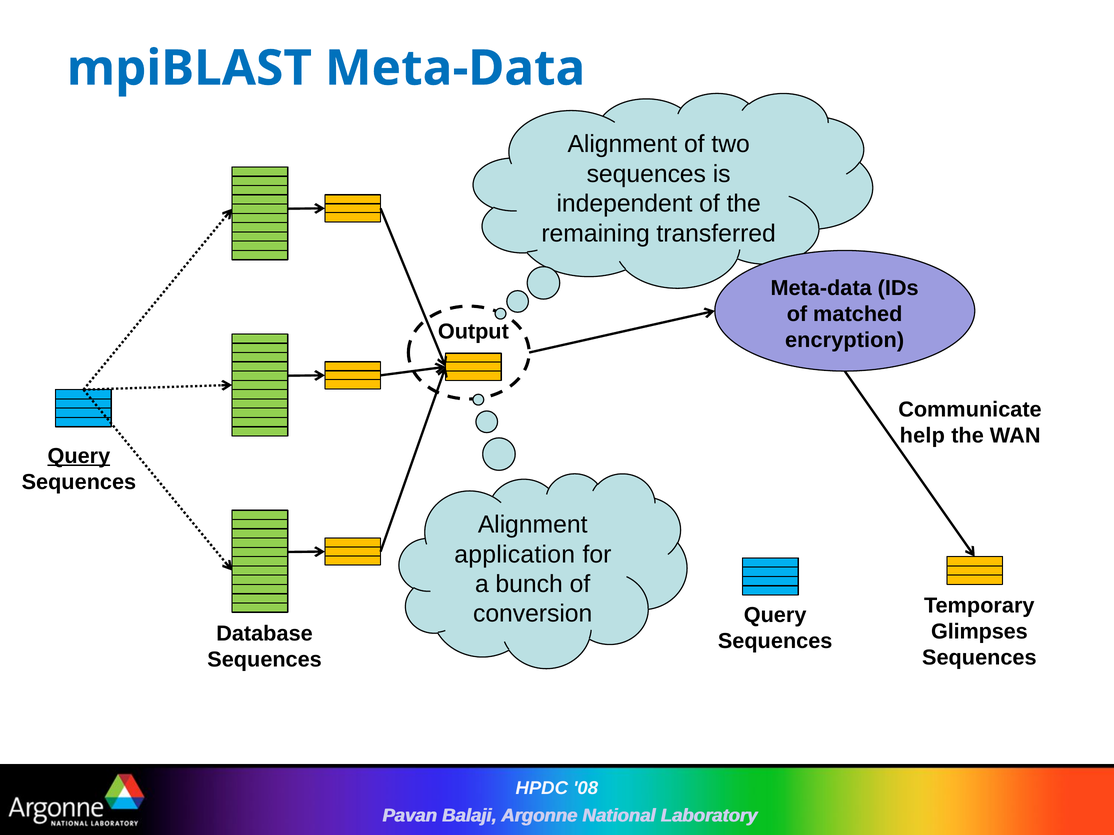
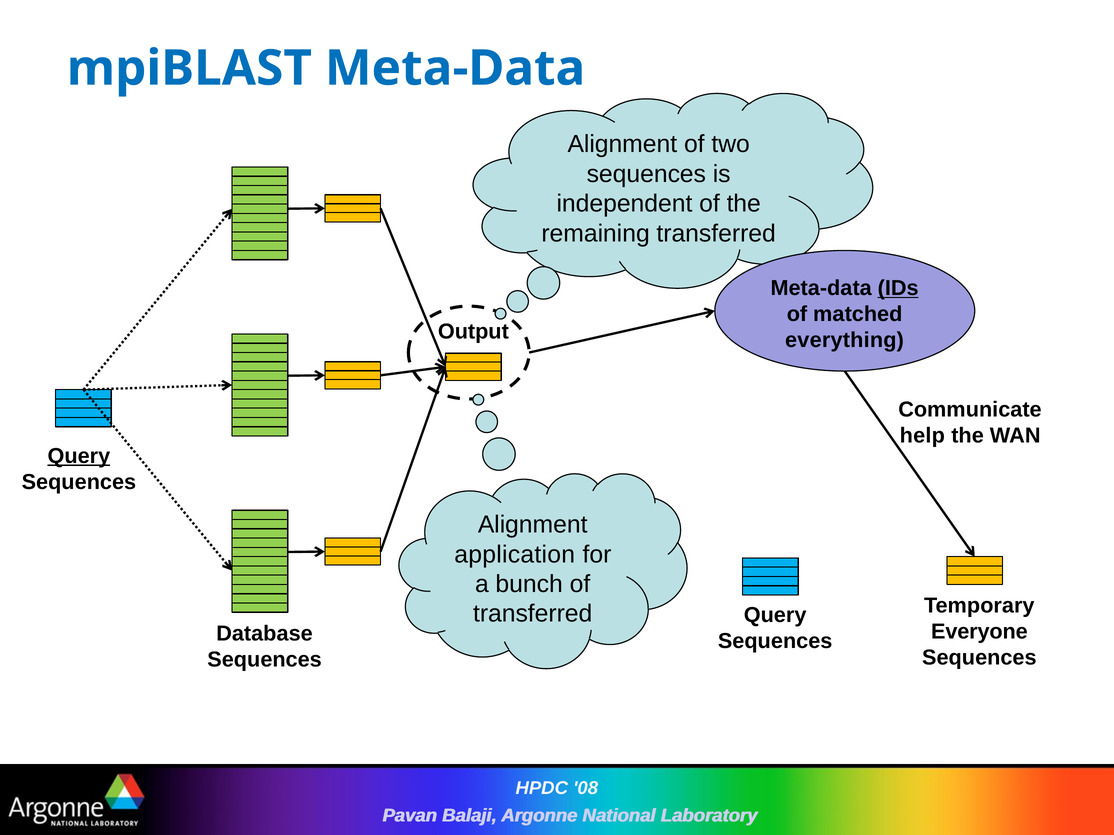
IDs underline: none -> present
encryption: encryption -> everything
conversion at (533, 614): conversion -> transferred
Glimpses: Glimpses -> Everyone
